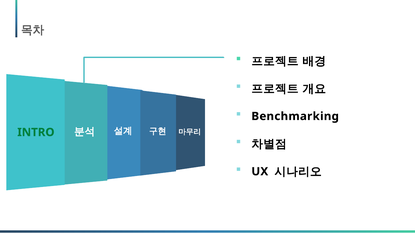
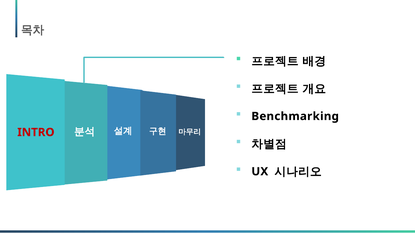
INTRO colour: green -> red
